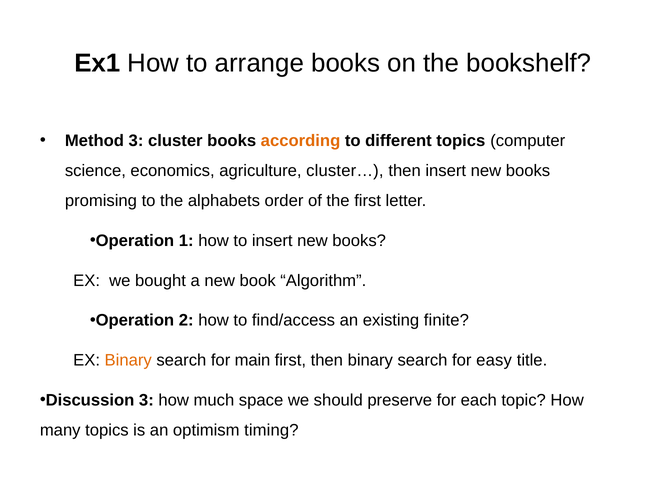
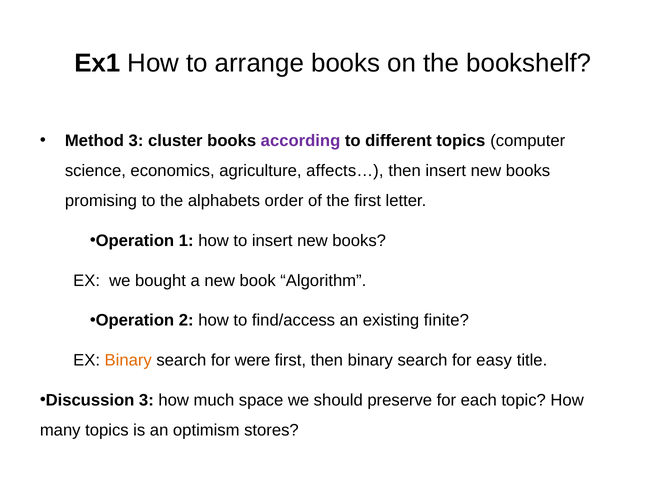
according colour: orange -> purple
cluster…: cluster… -> affects…
main: main -> were
timing: timing -> stores
